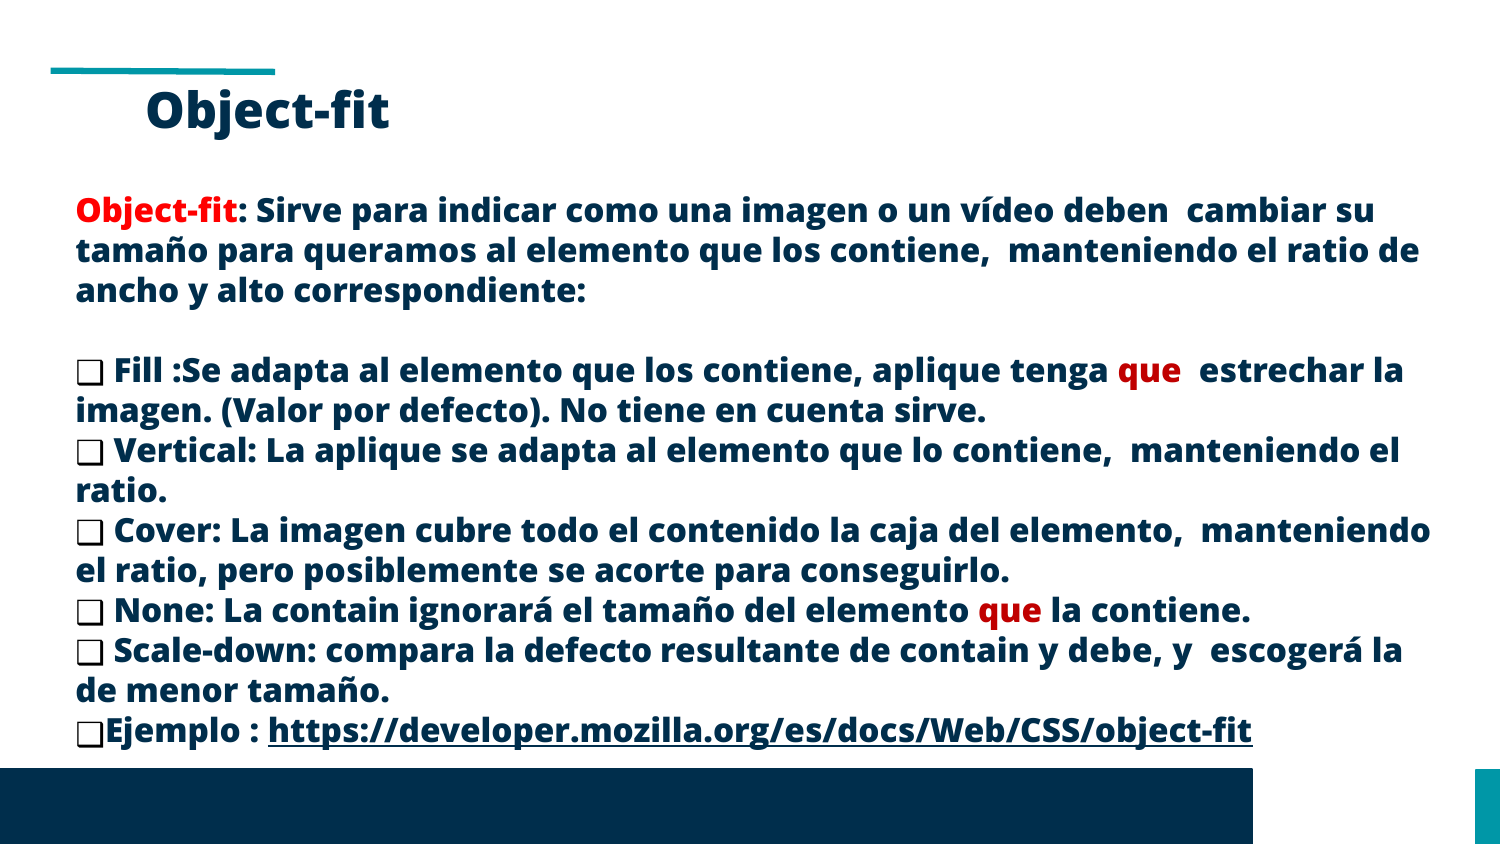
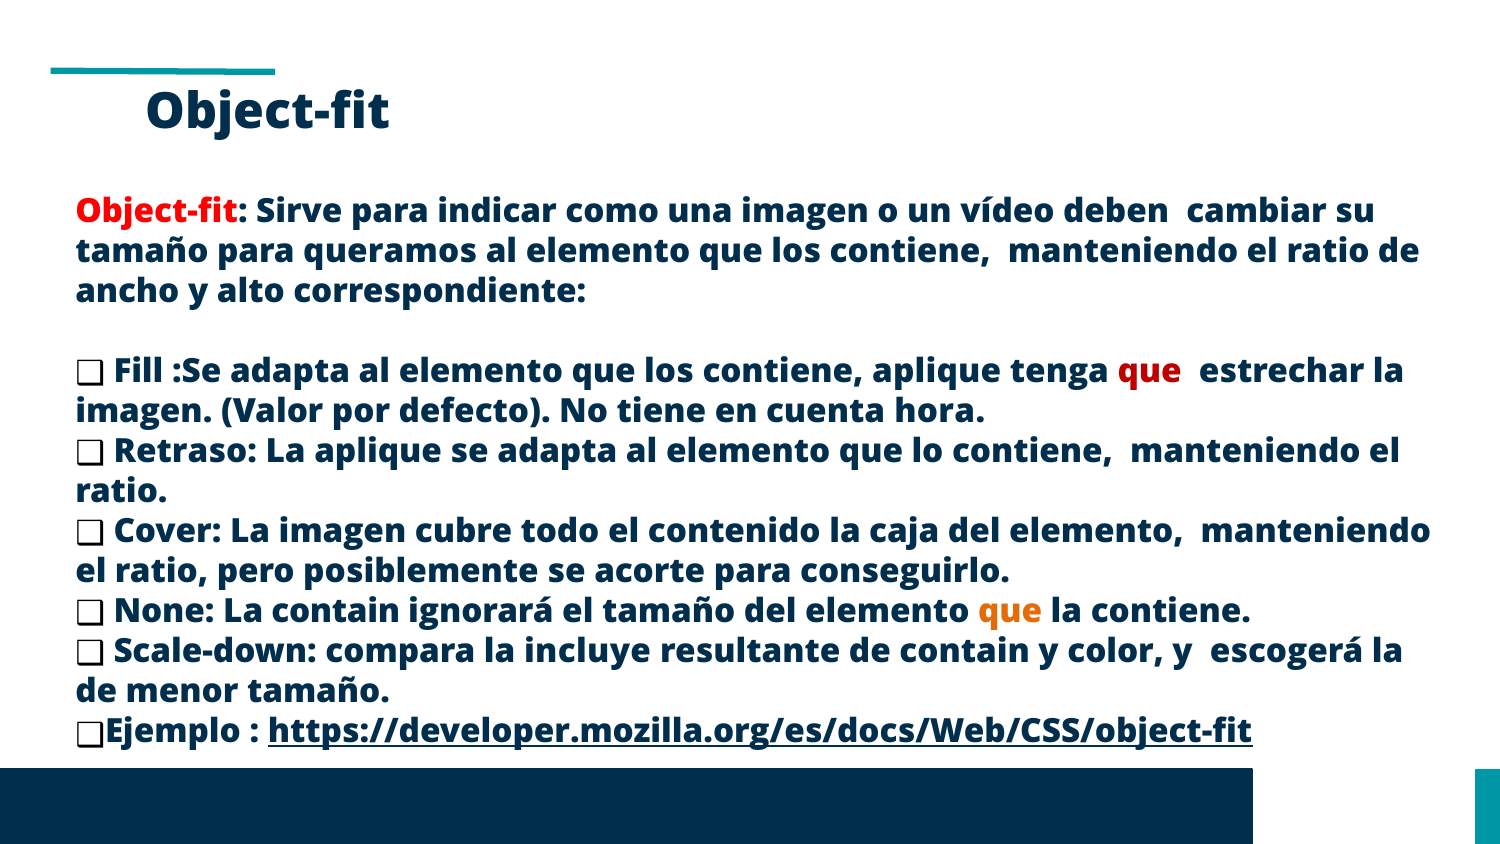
cuenta sirve: sirve -> hora
Vertical: Vertical -> Retraso
que at (1010, 611) colour: red -> orange
la defecto: defecto -> incluye
debe: debe -> color
